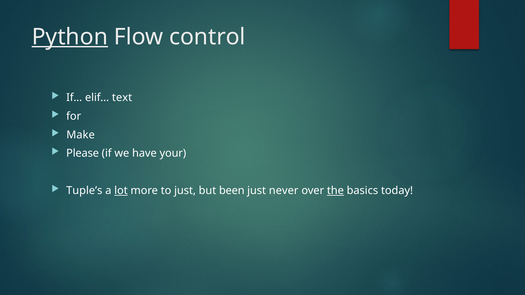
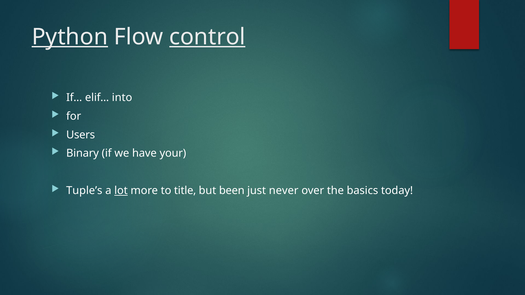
control underline: none -> present
text: text -> into
Make: Make -> Users
Please: Please -> Binary
to just: just -> title
the underline: present -> none
